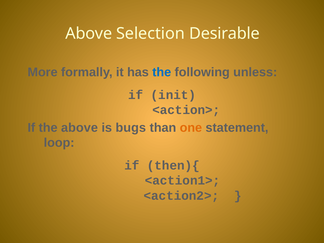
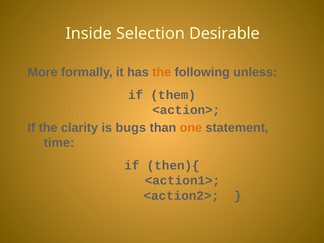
Above at (89, 34): Above -> Inside
the at (162, 72) colour: blue -> orange
init: init -> them
the above: above -> clarity
loop: loop -> time
